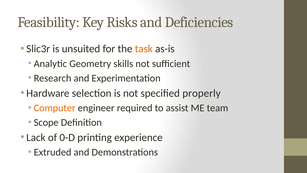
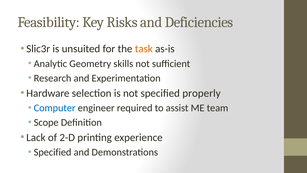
Computer colour: orange -> blue
0-D: 0-D -> 2-D
Extruded at (53, 152): Extruded -> Specified
